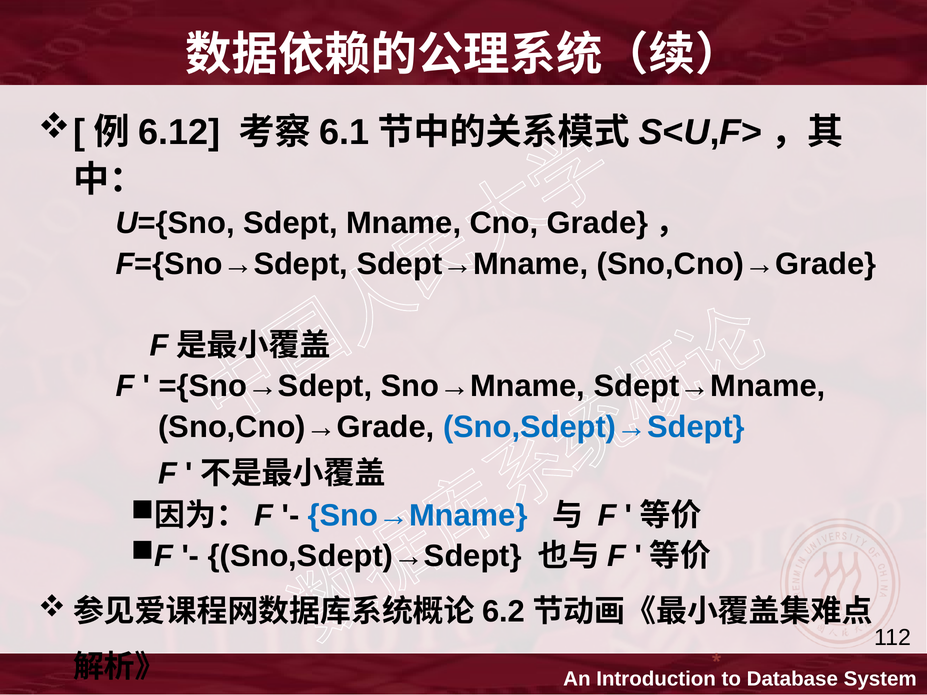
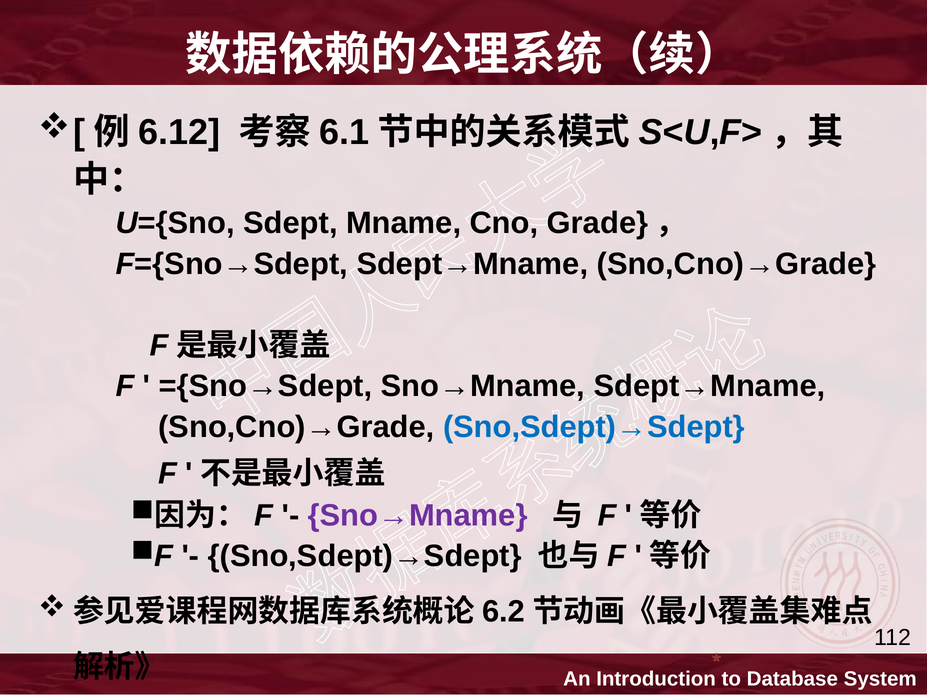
Sno→Mname at (418, 516) colour: blue -> purple
